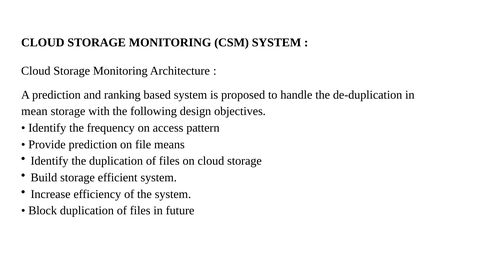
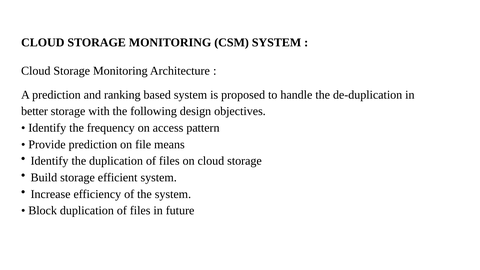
mean: mean -> better
